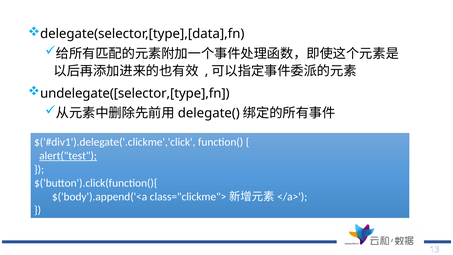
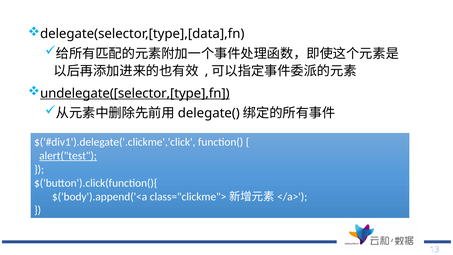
undelegate([selector,[type],fn underline: none -> present
